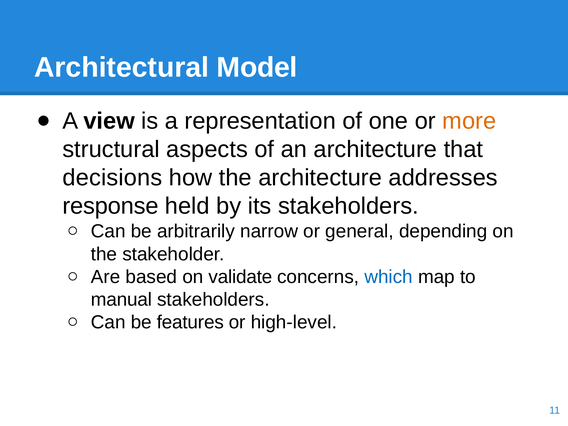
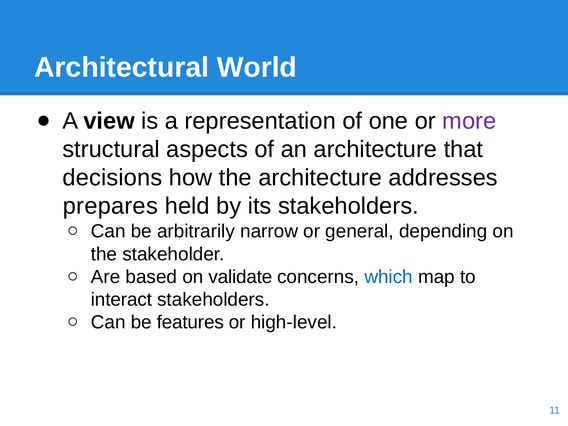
Model: Model -> World
more colour: orange -> purple
response: response -> prepares
manual: manual -> interact
